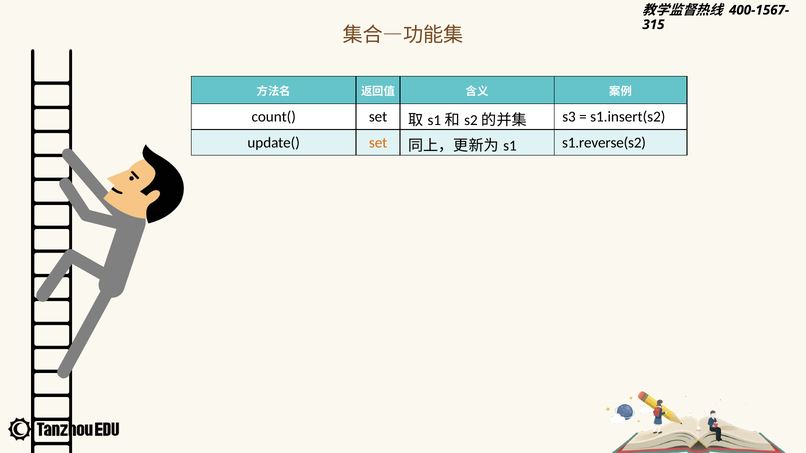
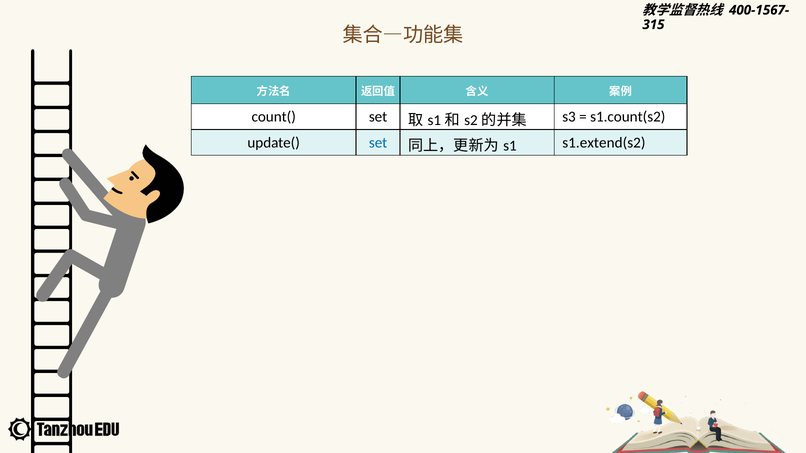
s1.insert(s2: s1.insert(s2 -> s1.count(s2
set at (378, 143) colour: orange -> blue
s1.reverse(s2: s1.reverse(s2 -> s1.extend(s2
